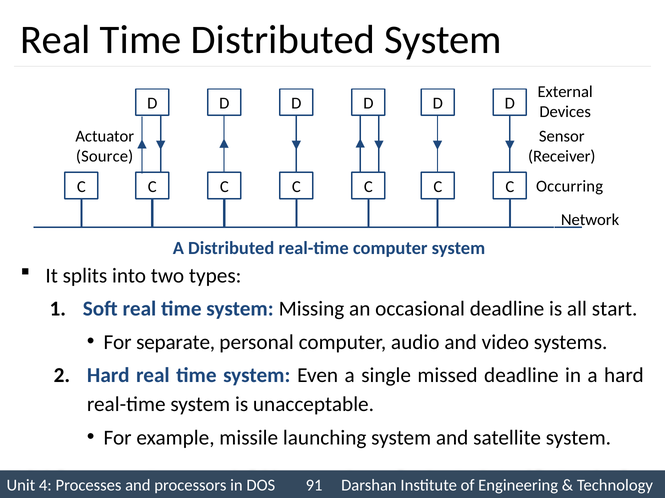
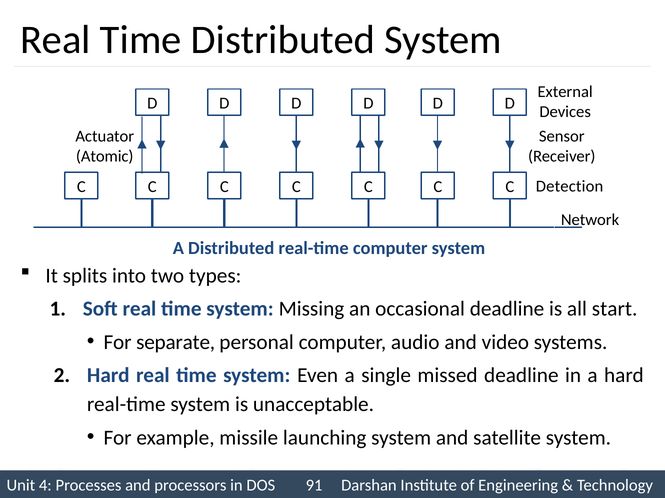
Source: Source -> Atomic
Occurring: Occurring -> Detection
